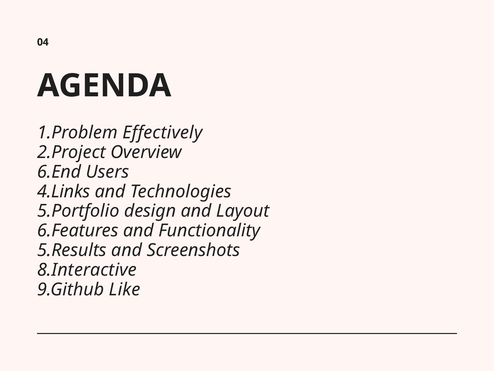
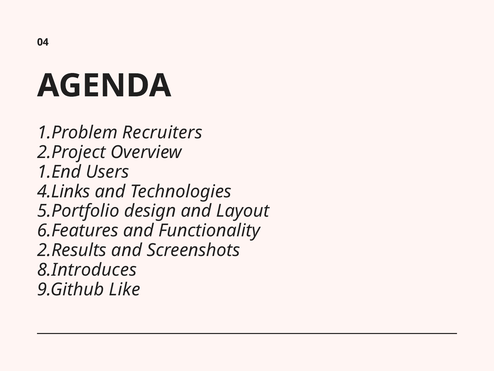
Effectively: Effectively -> Recruiters
6.End: 6.End -> 1.End
5.Results: 5.Results -> 2.Results
8.Interactive: 8.Interactive -> 8.Introduces
